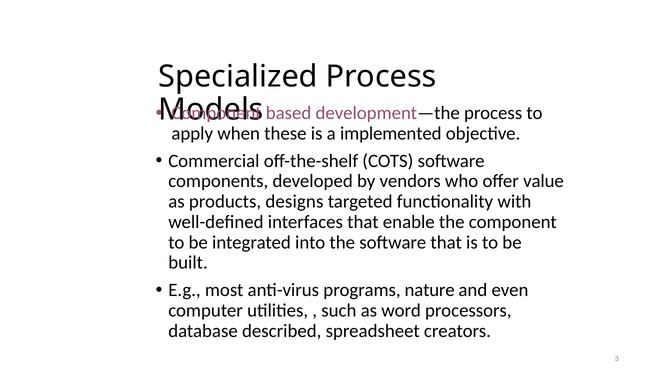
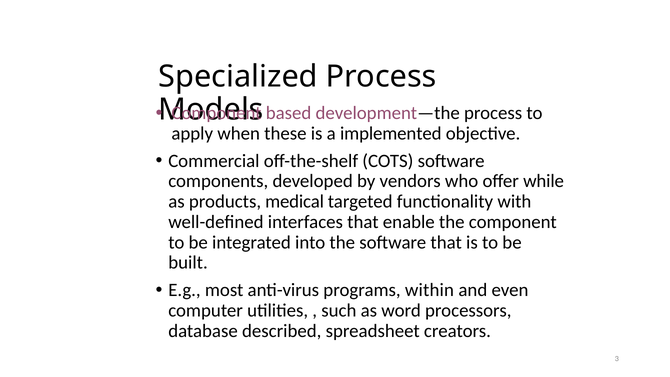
value: value -> while
designs: designs -> medical
nature: nature -> within
